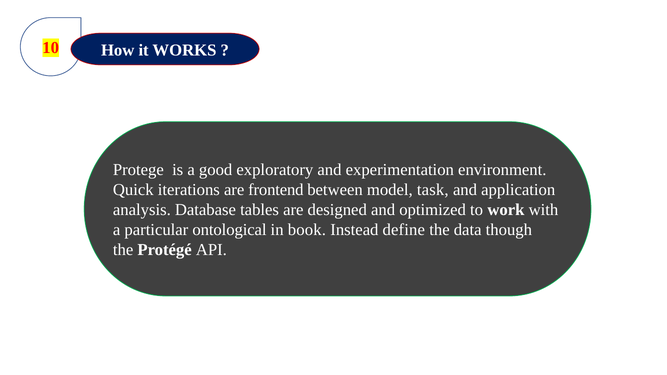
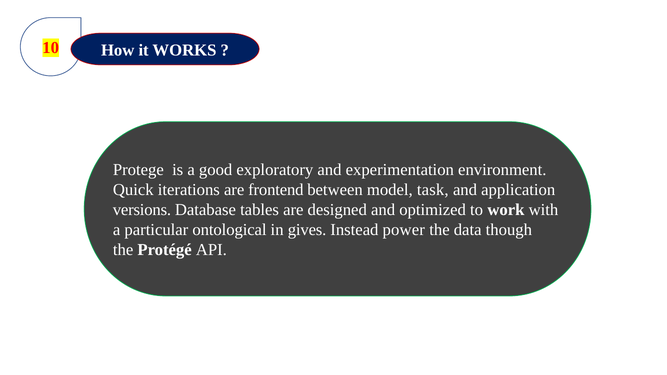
analysis: analysis -> versions
book: book -> gives
define: define -> power
